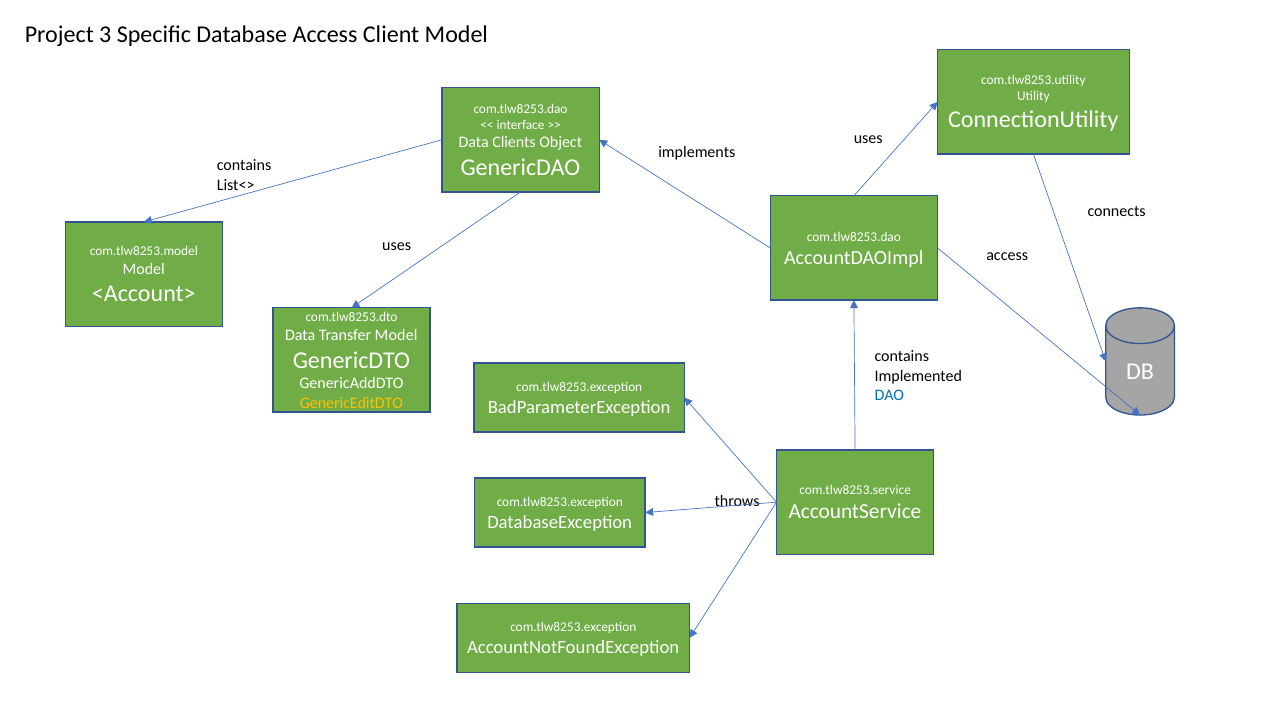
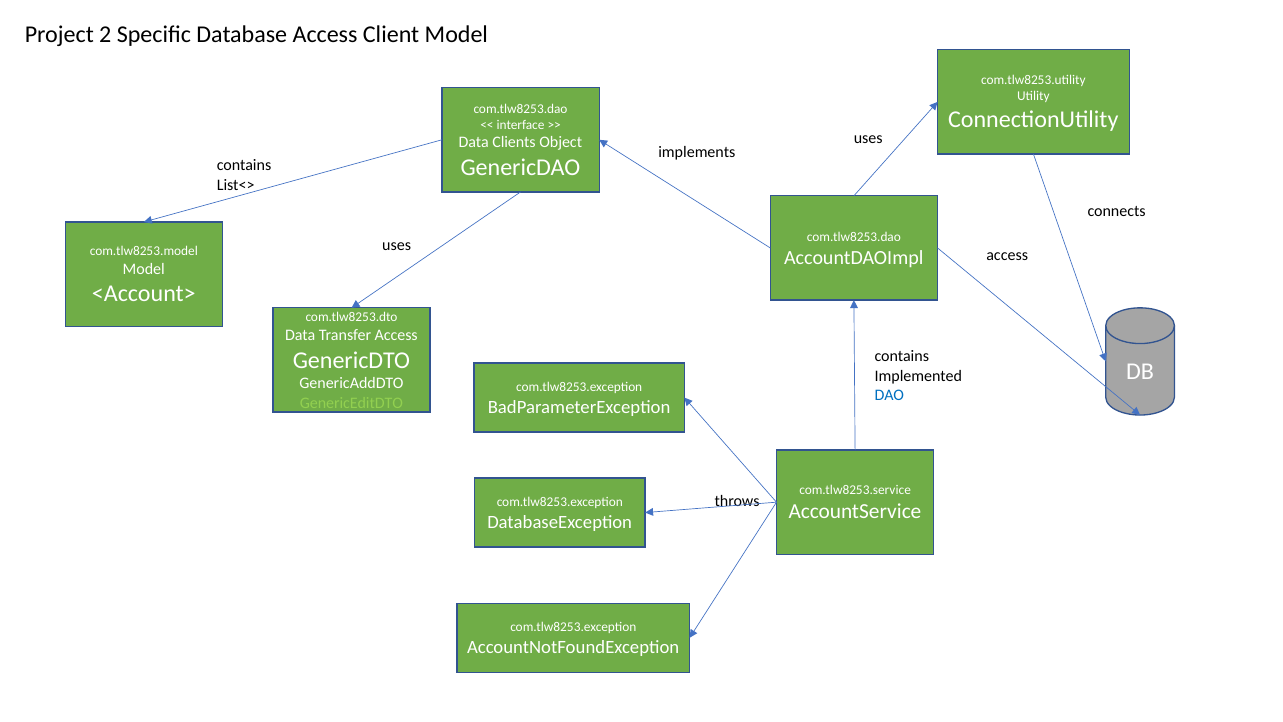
3: 3 -> 2
Transfer Model: Model -> Access
GenericEditDTO colour: yellow -> light green
